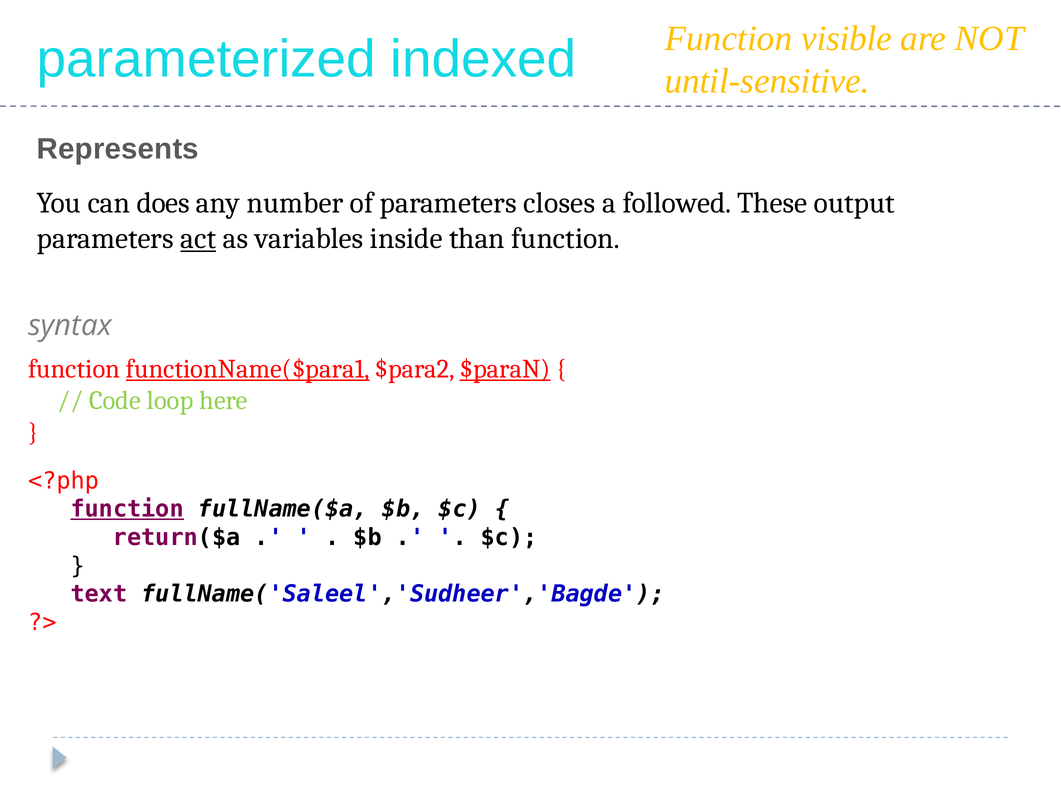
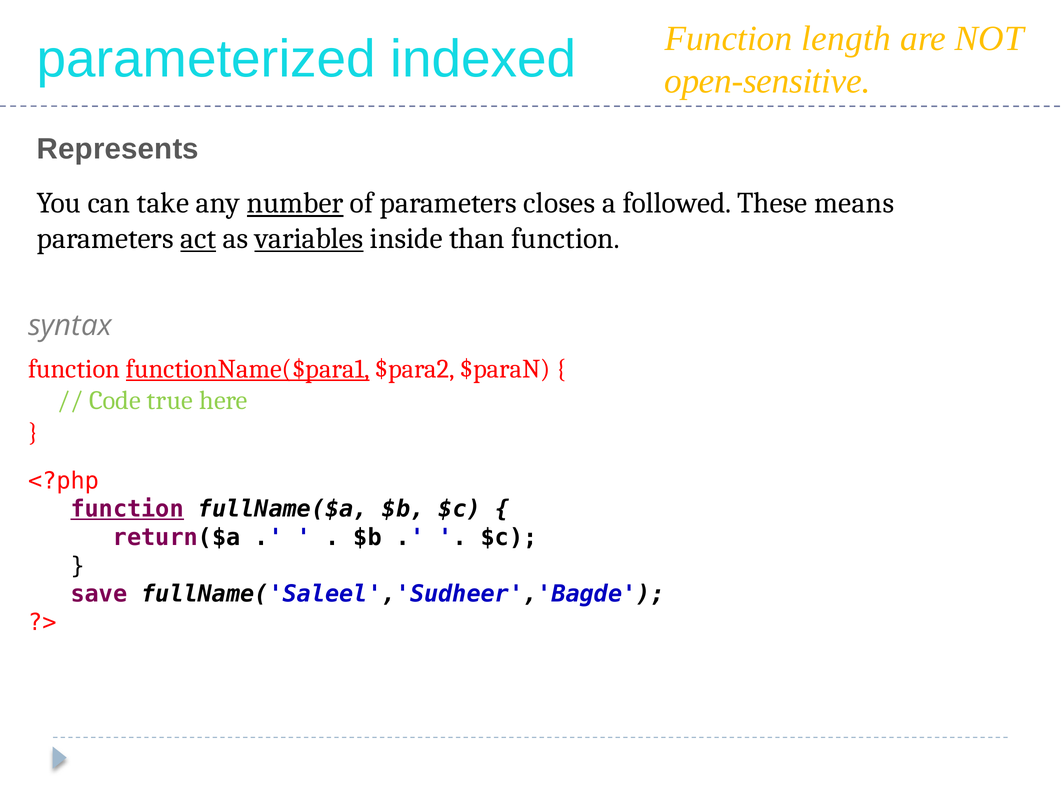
visible: visible -> length
until-sensitive: until-sensitive -> open-sensitive
does: does -> take
number underline: none -> present
output: output -> means
variables underline: none -> present
$paraN underline: present -> none
loop: loop -> true
text: text -> save
